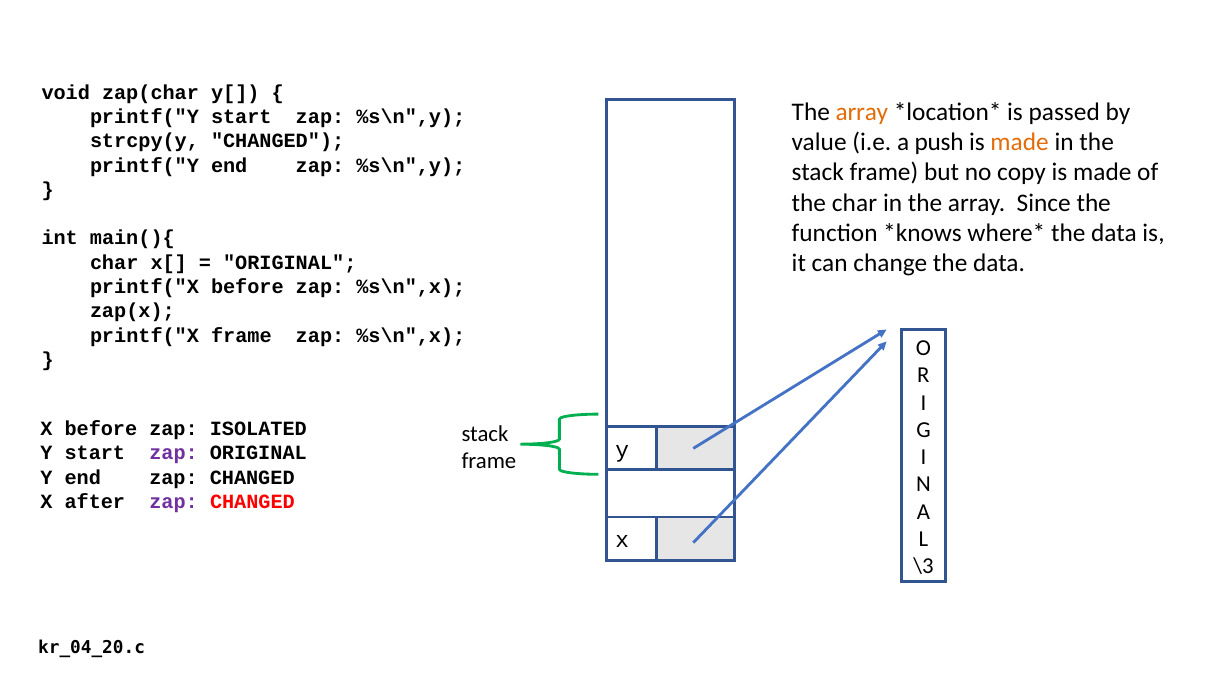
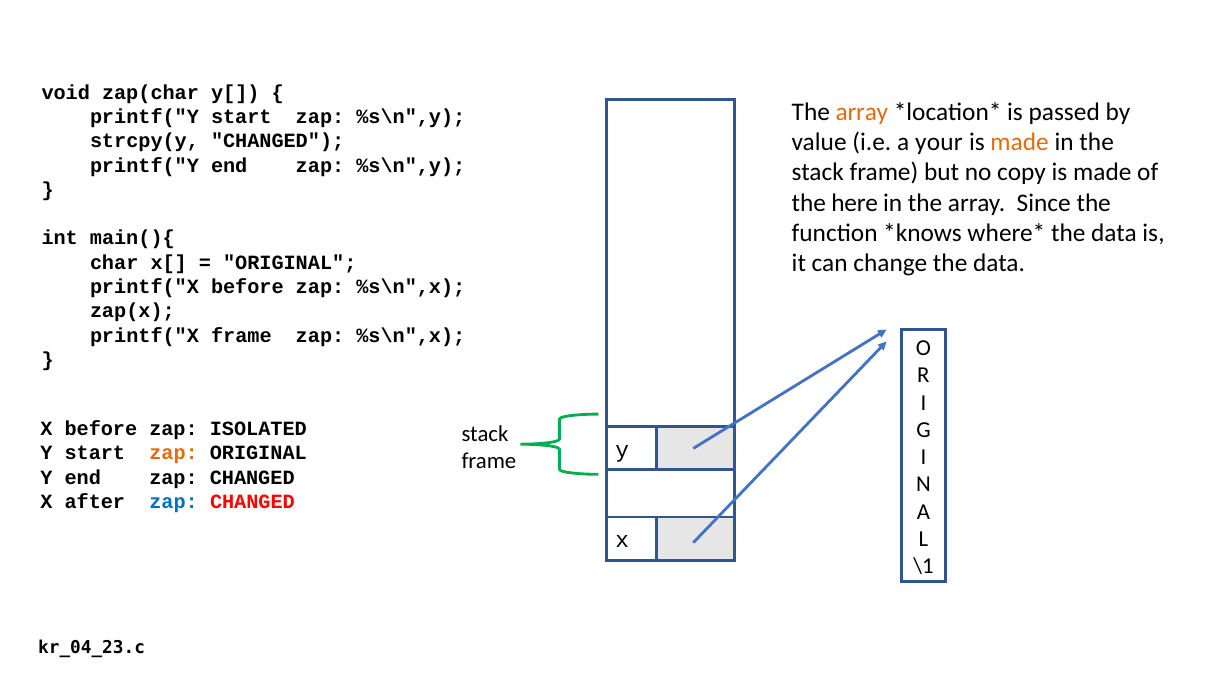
push: push -> your
the char: char -> here
zap at (174, 453) colour: purple -> orange
zap at (174, 502) colour: purple -> blue
\3: \3 -> \1
kr_04_20.c: kr_04_20.c -> kr_04_23.c
